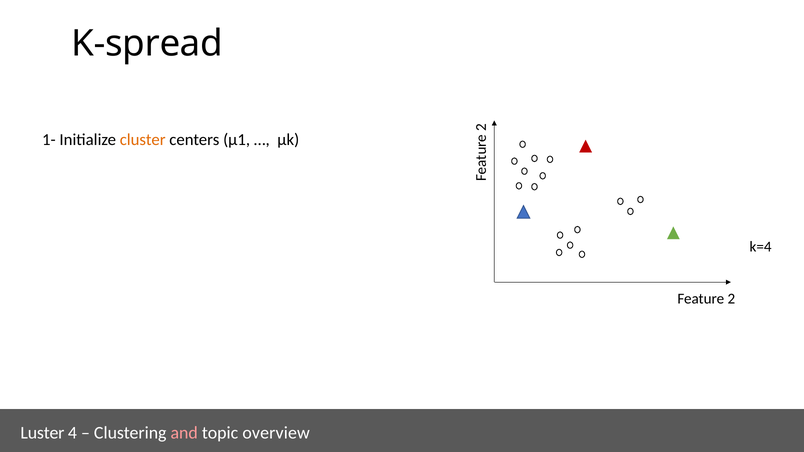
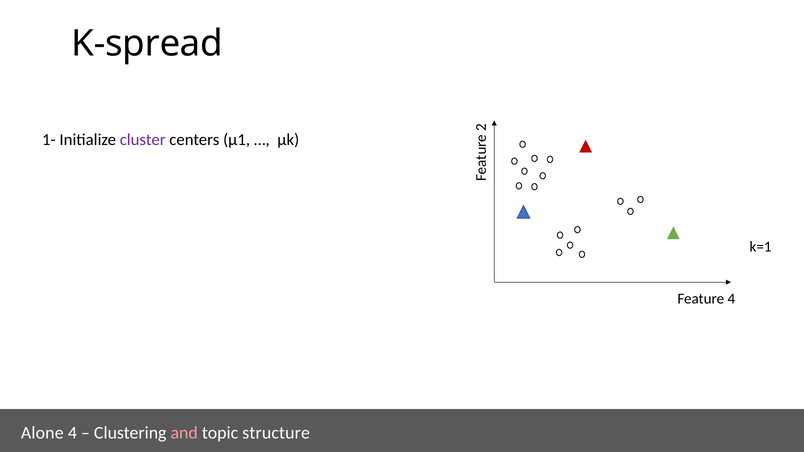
cluster colour: orange -> purple
k=4: k=4 -> k=1
Feature 2: 2 -> 4
Luster: Luster -> Alone
overview: overview -> structure
